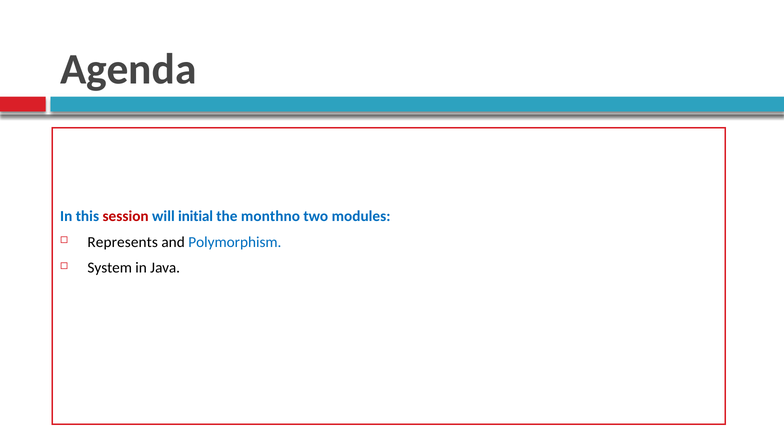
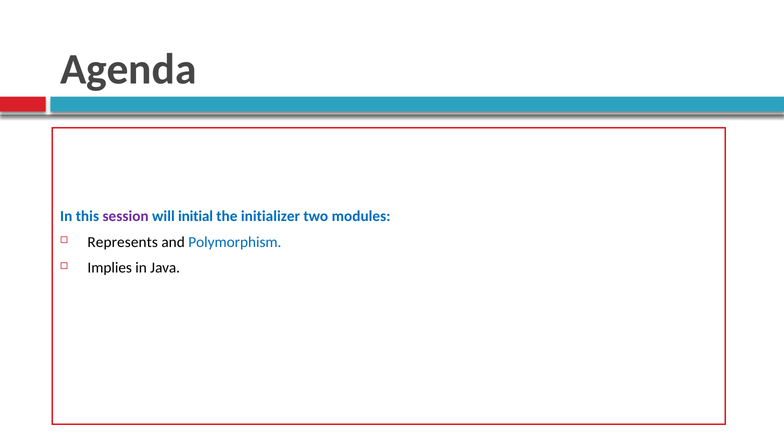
session colour: red -> purple
monthno: monthno -> initializer
System: System -> Implies
